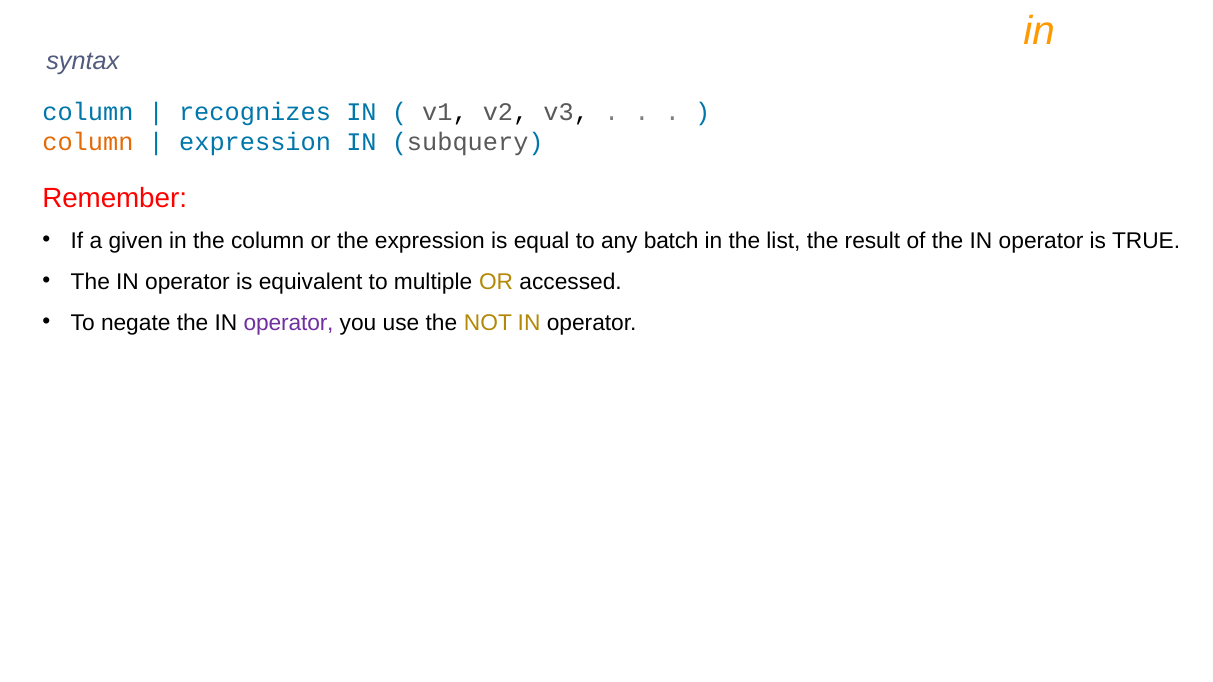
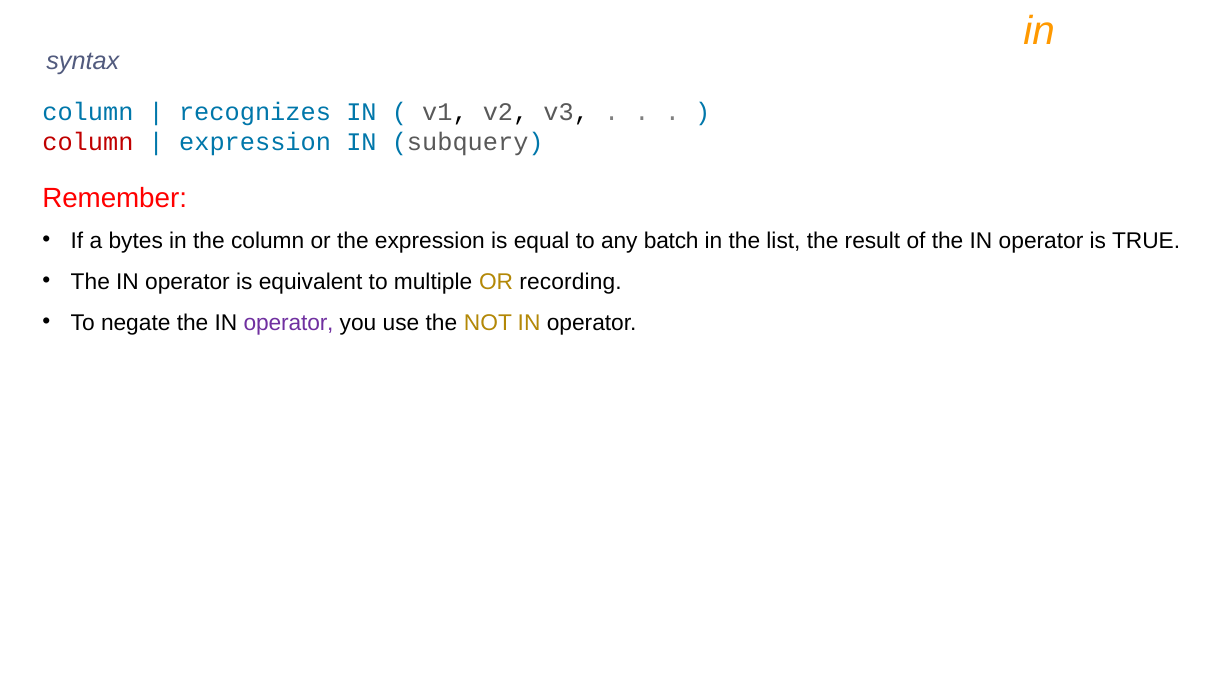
column at (88, 142) colour: orange -> red
given: given -> bytes
accessed: accessed -> recording
